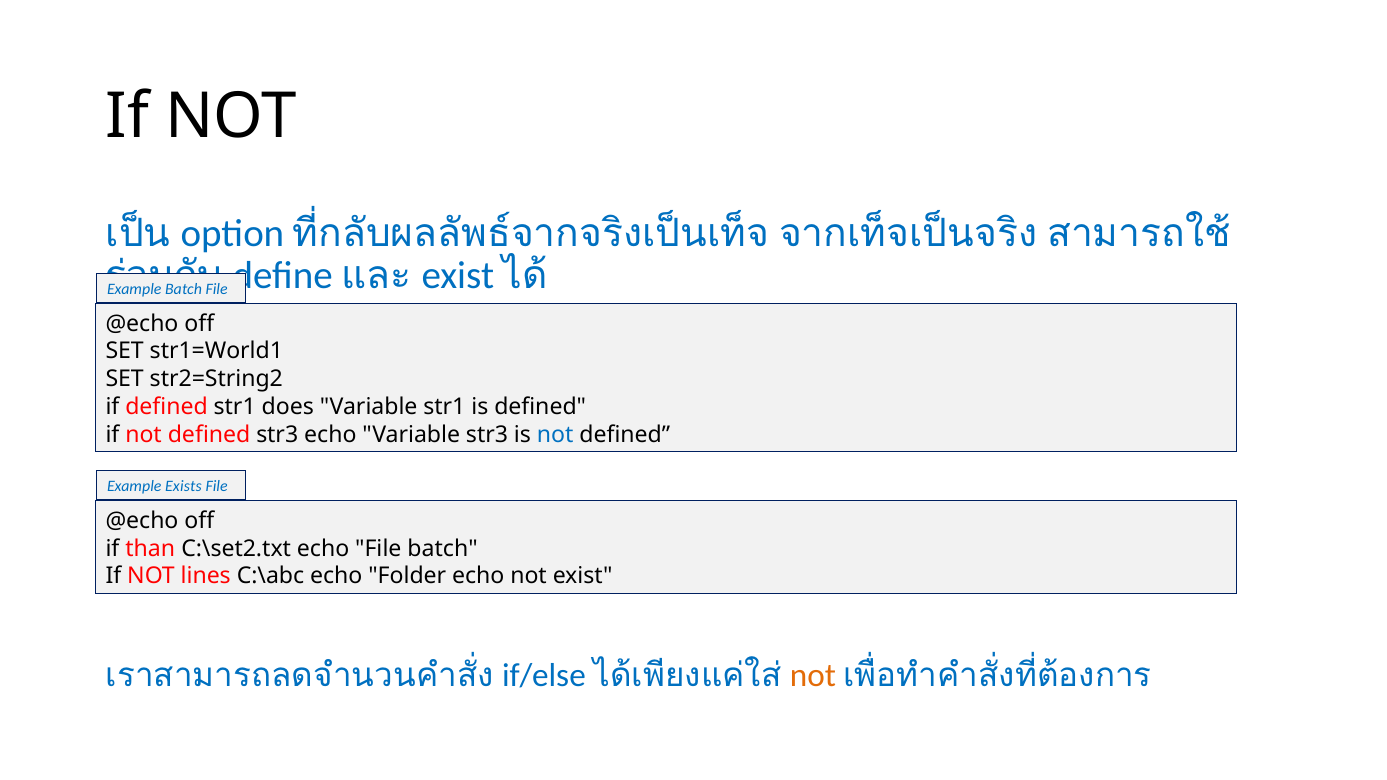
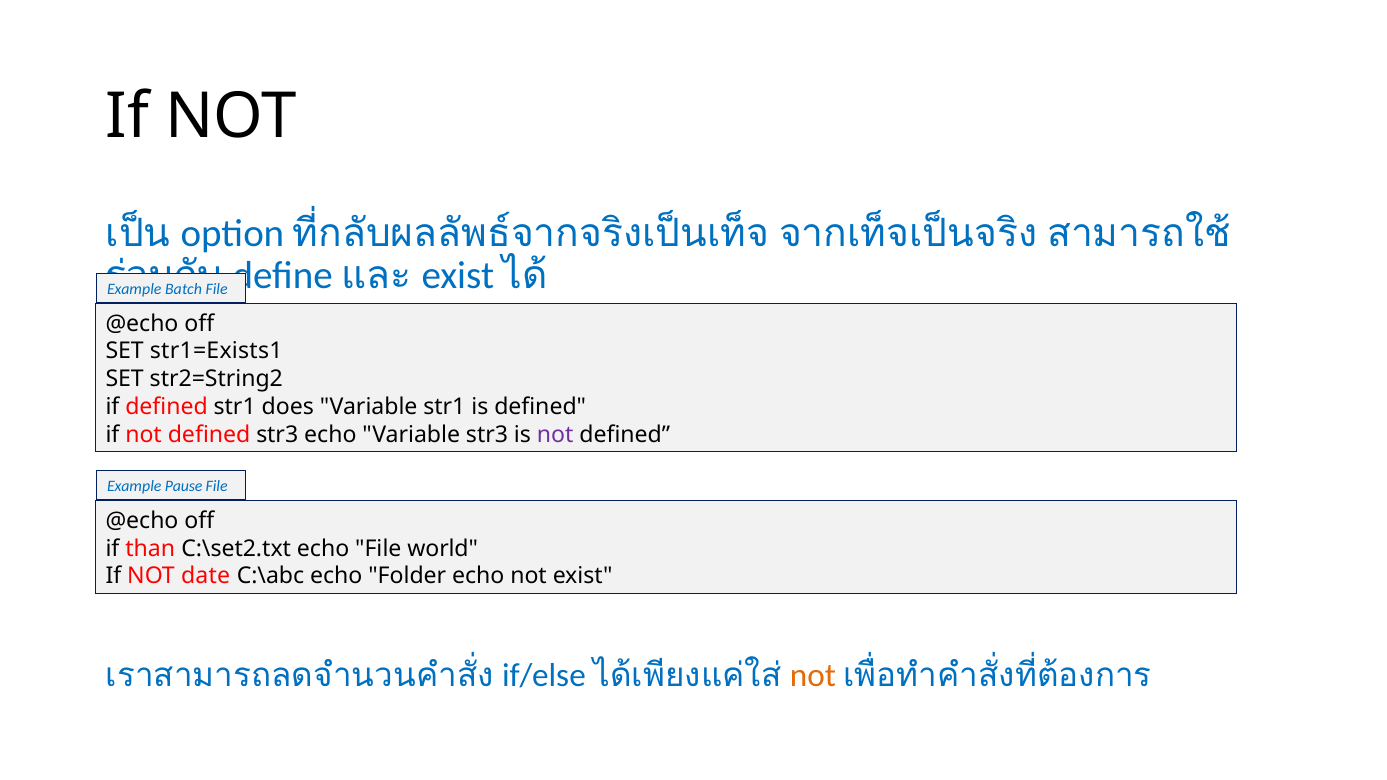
str1=World1: str1=World1 -> str1=Exists1
not at (555, 435) colour: blue -> purple
Exists: Exists -> Pause
File batch: batch -> world
lines: lines -> date
